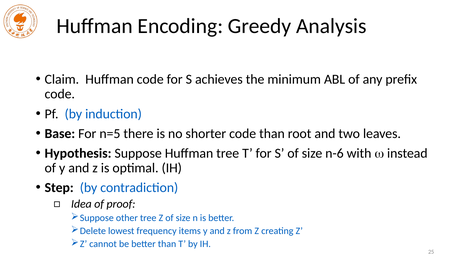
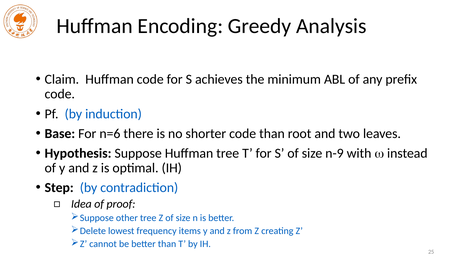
n=5: n=5 -> n=6
n-6: n-6 -> n-9
